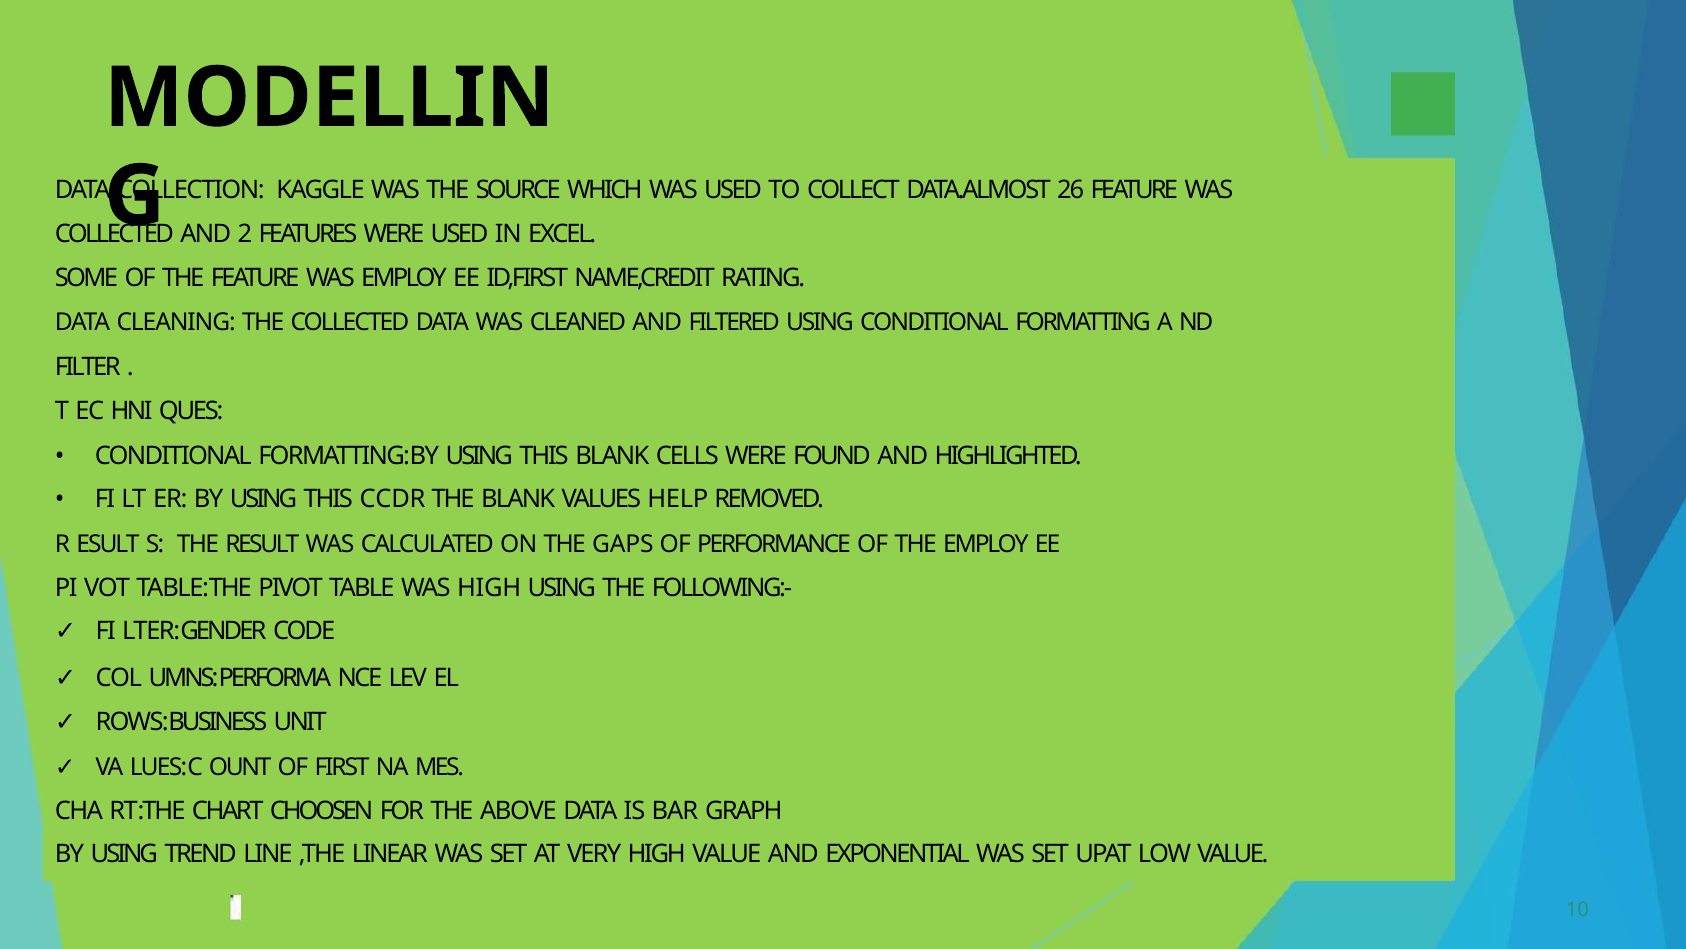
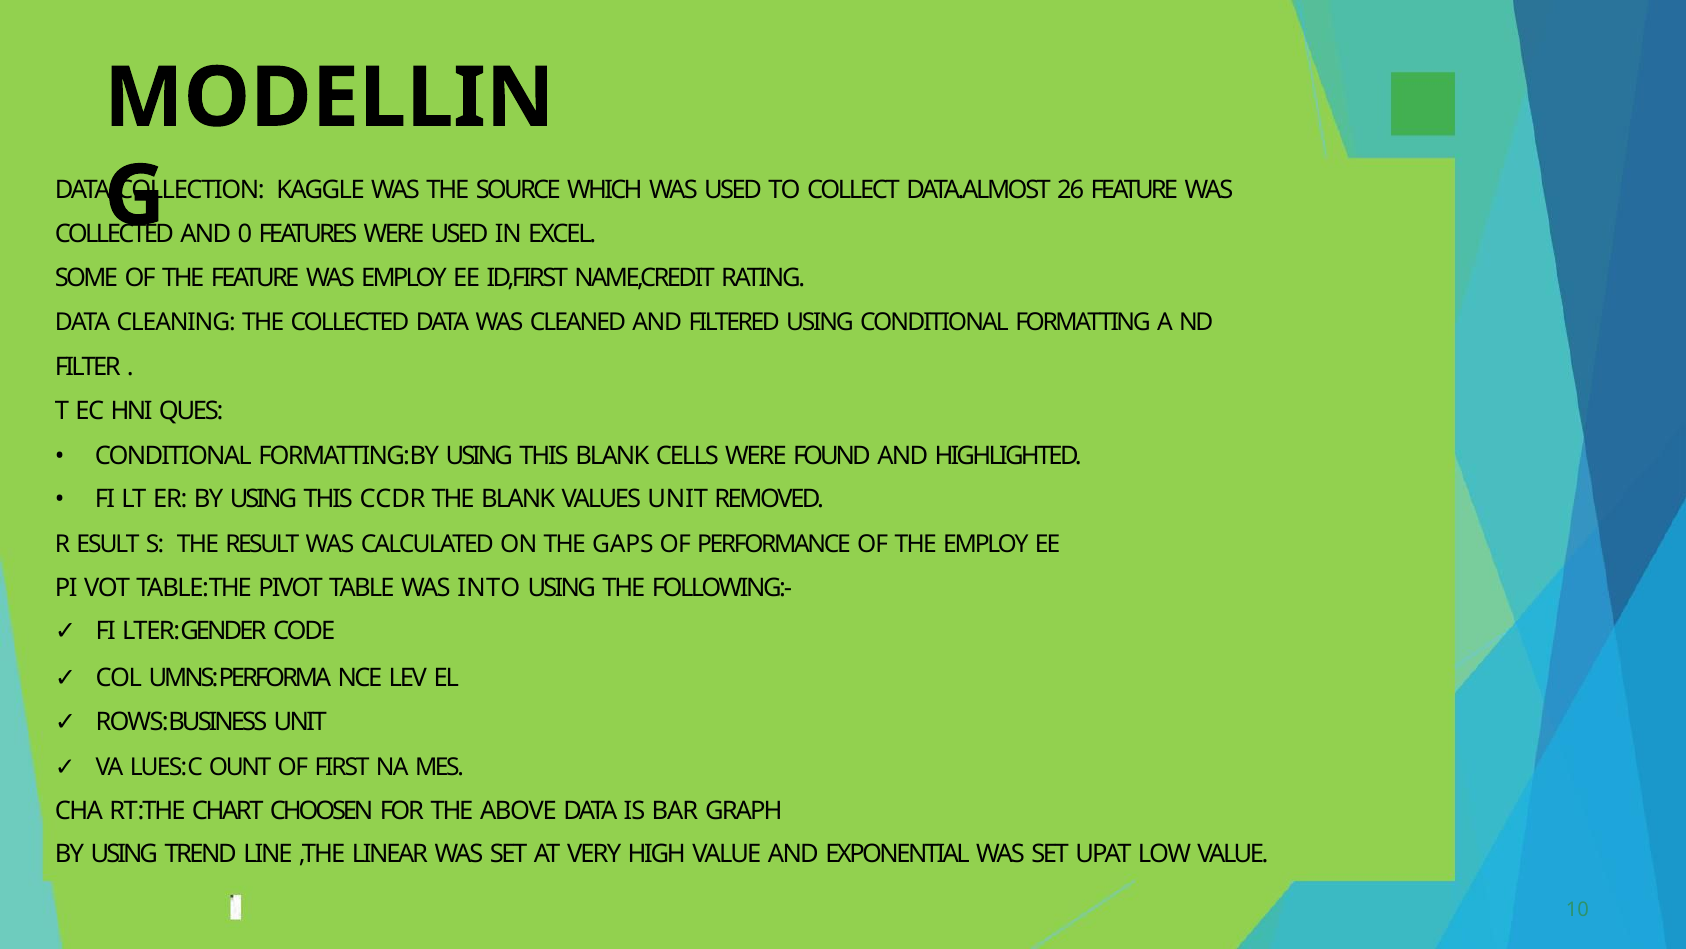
2: 2 -> 0
VALUES HELP: HELP -> UNIT
WAS HIGH: HIGH -> INTO
